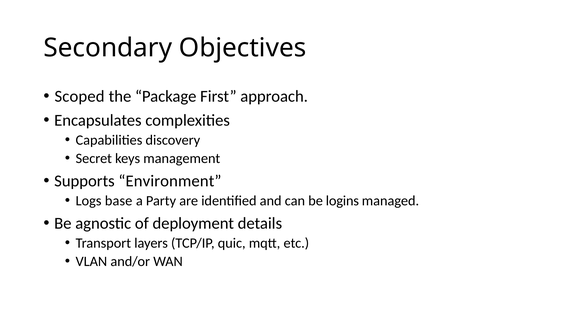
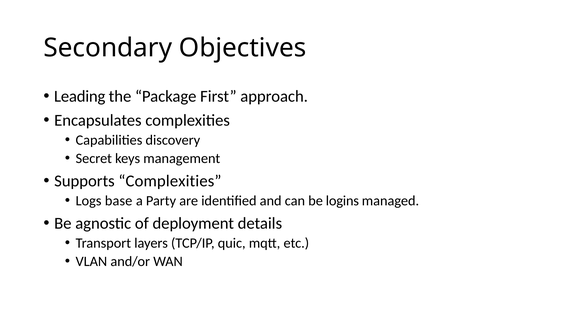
Scoped: Scoped -> Leading
Supports Environment: Environment -> Complexities
